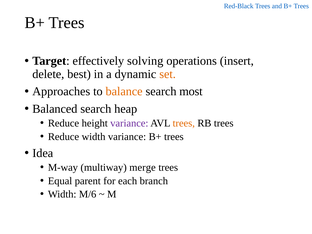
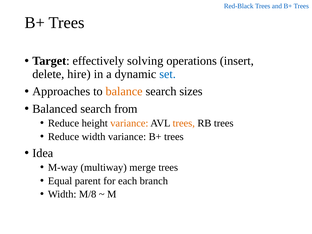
best: best -> hire
set colour: orange -> blue
most: most -> sizes
heap: heap -> from
variance at (129, 123) colour: purple -> orange
M/6: M/6 -> M/8
